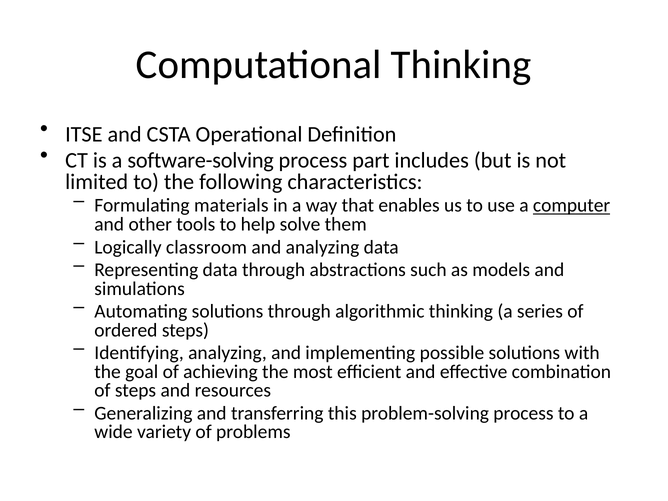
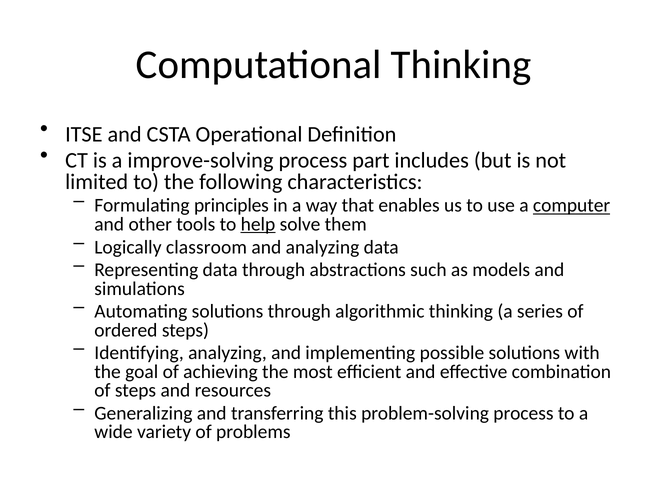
software-solving: software-solving -> improve-solving
materials: materials -> principles
help underline: none -> present
